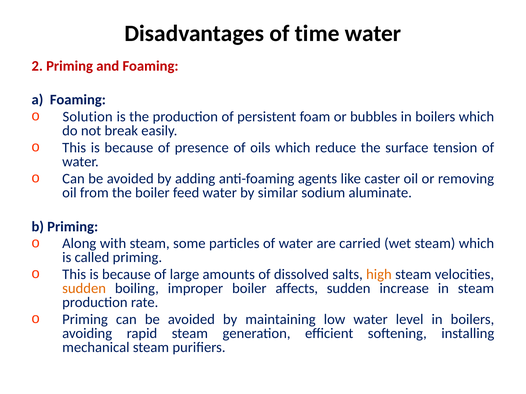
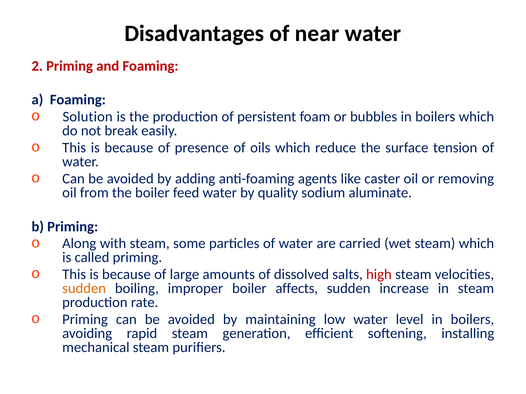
time: time -> near
similar: similar -> quality
high colour: orange -> red
